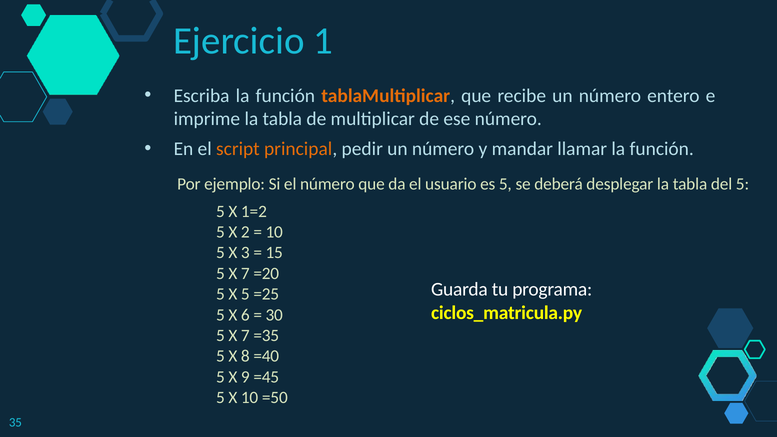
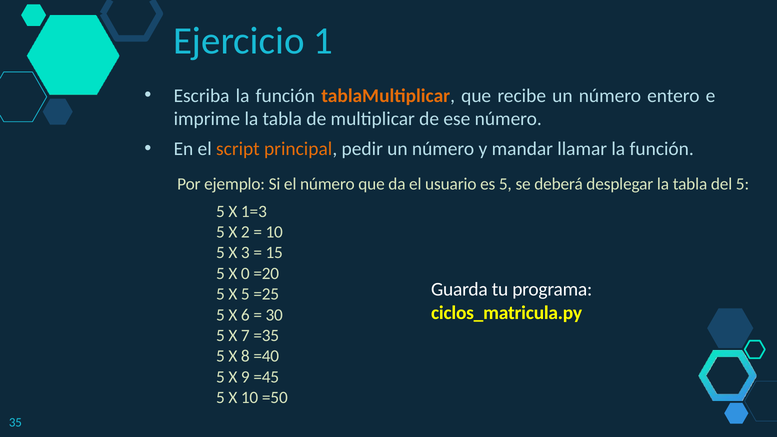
1=2: 1=2 -> 1=3
7 at (245, 273): 7 -> 0
